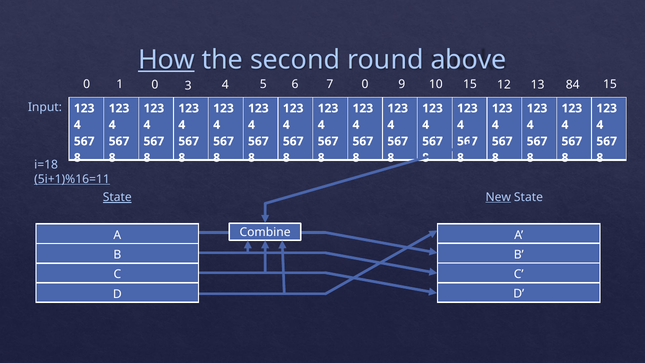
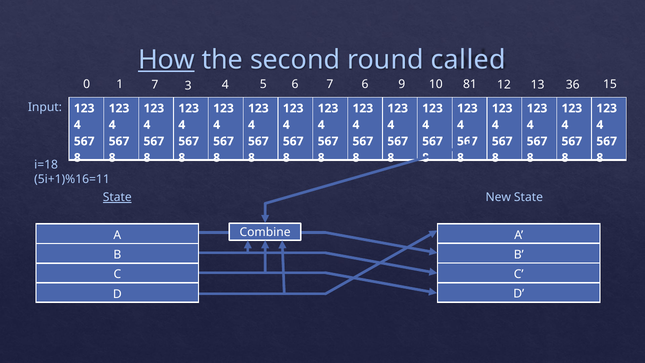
above: above -> called
1 0: 0 -> 7
7 0: 0 -> 6
10 15: 15 -> 81
84: 84 -> 36
5i+1)%16=11 underline: present -> none
New underline: present -> none
